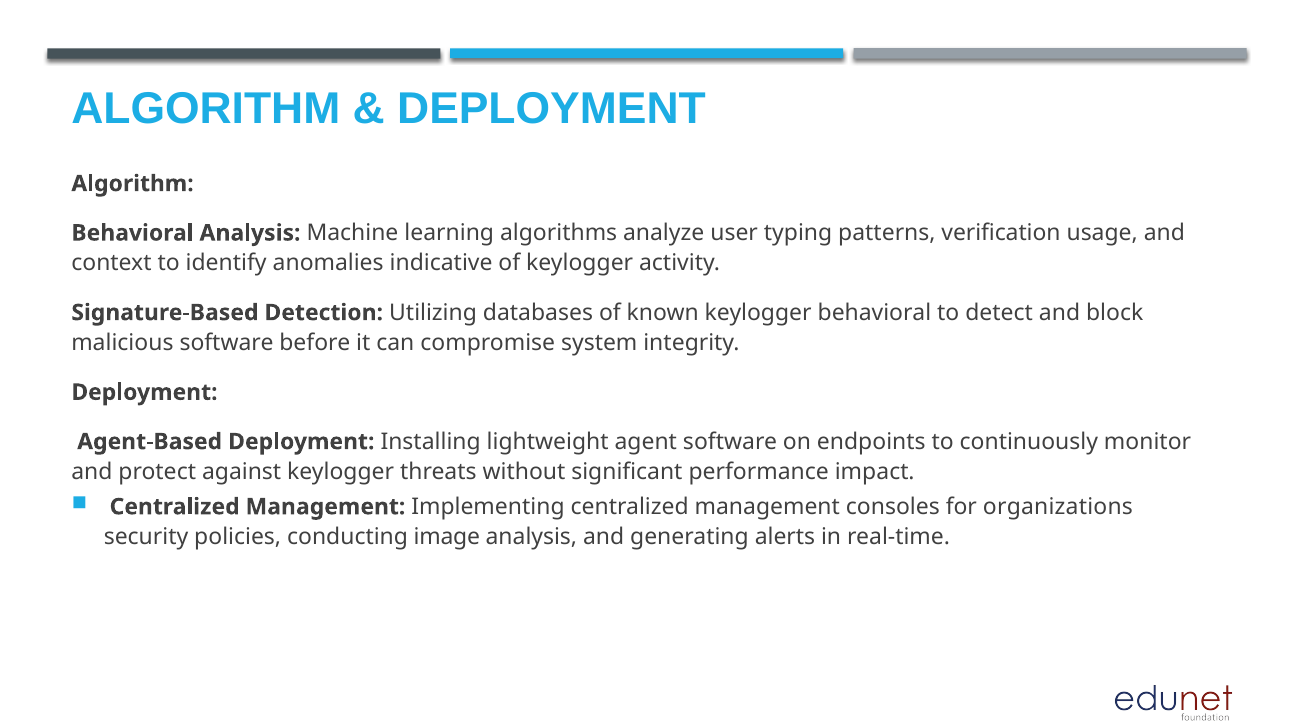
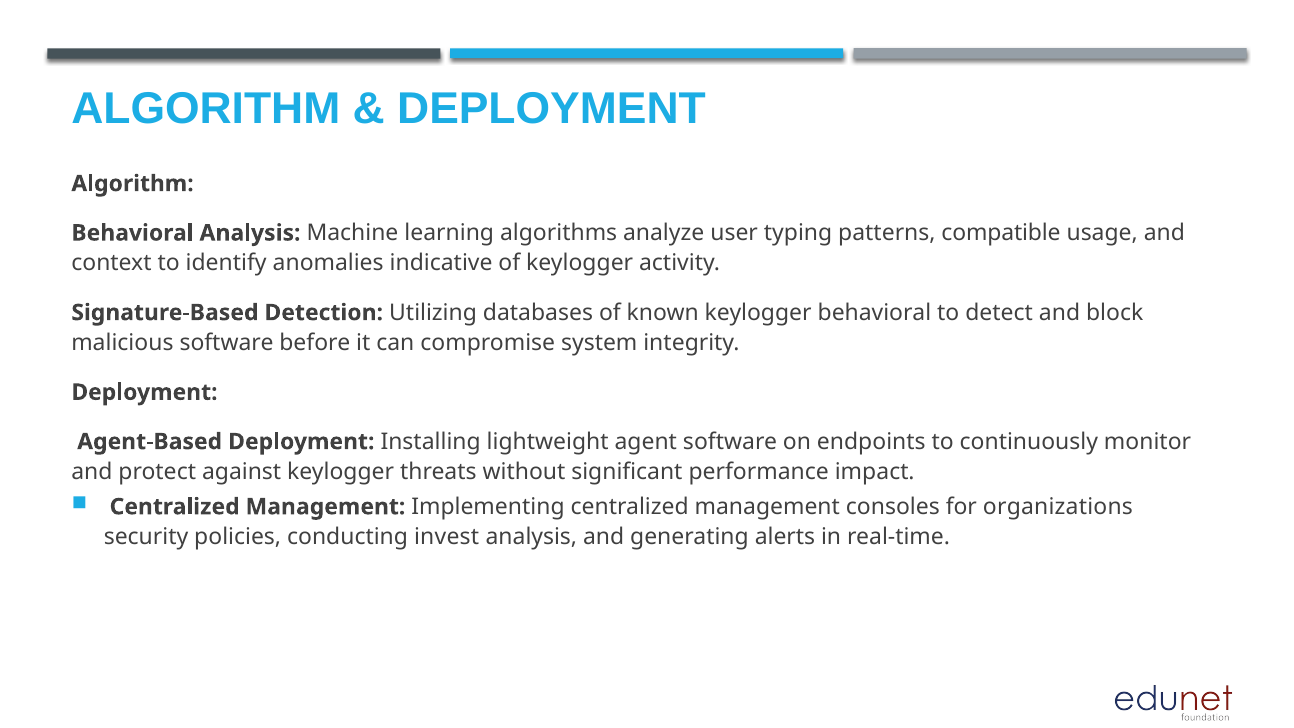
verification: verification -> compatible
image: image -> invest
